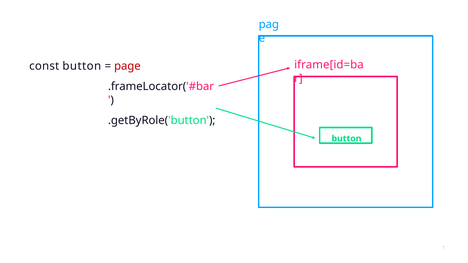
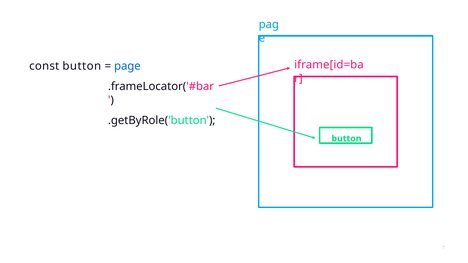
page colour: red -> blue
